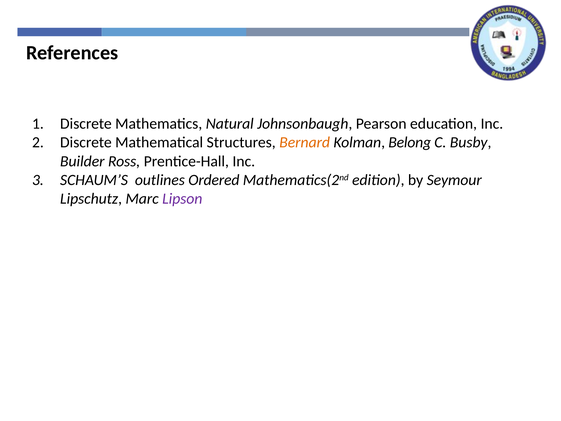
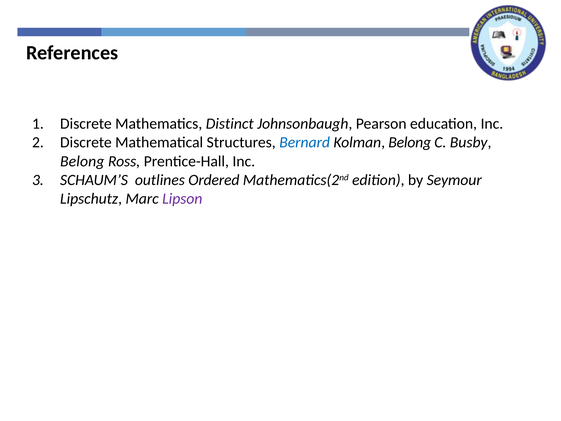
Natural: Natural -> Distinct
Bernard colour: orange -> blue
Builder at (82, 161): Builder -> Belong
